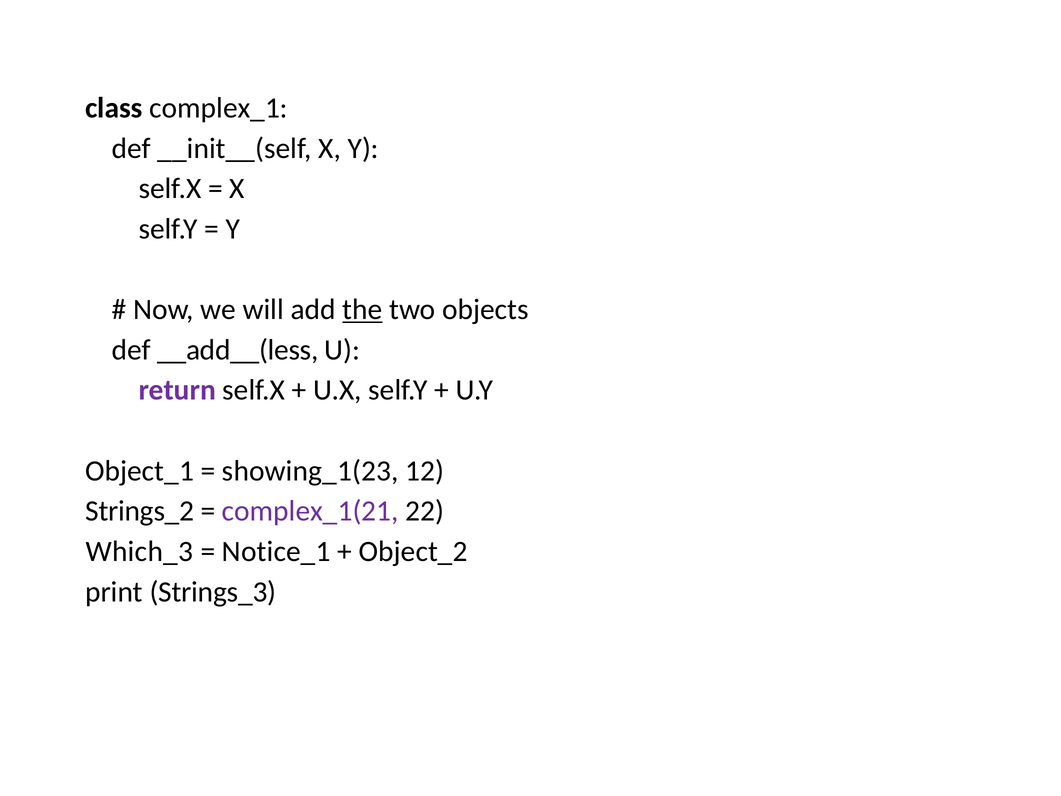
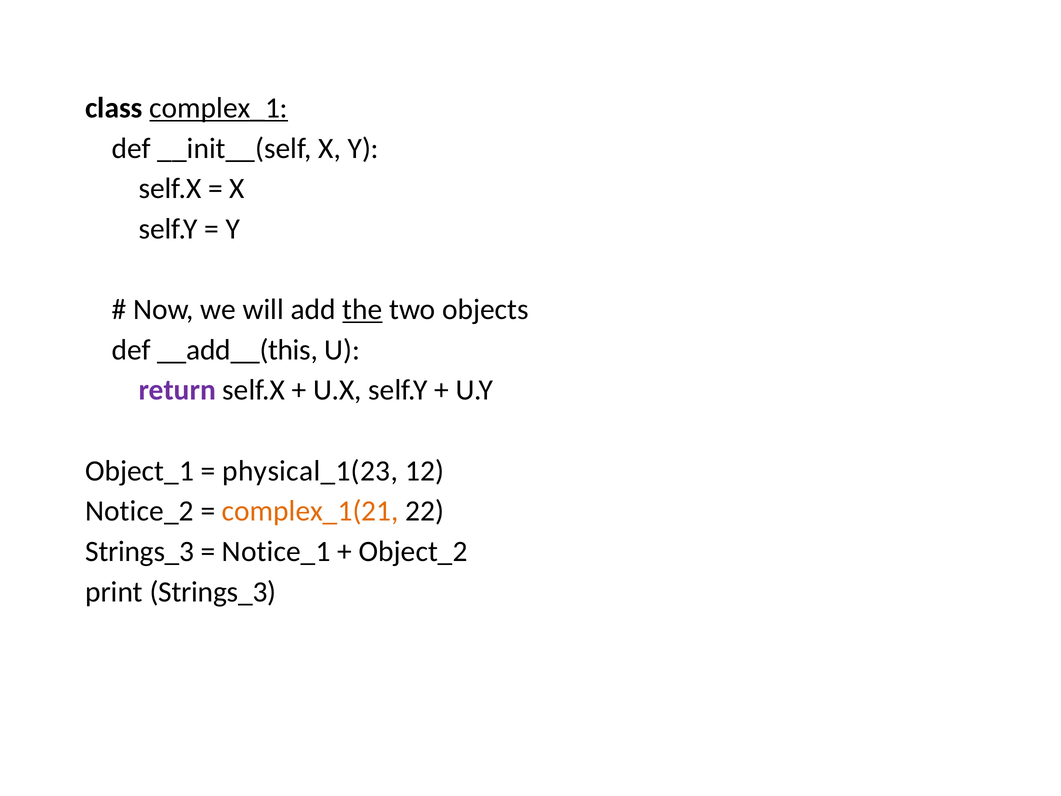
complex_1 underline: none -> present
__add__(less: __add__(less -> __add__(this
showing_1(23: showing_1(23 -> physical_1(23
Strings_2: Strings_2 -> Notice_2
complex_1(21 colour: purple -> orange
Which_3 at (139, 551): Which_3 -> Strings_3
